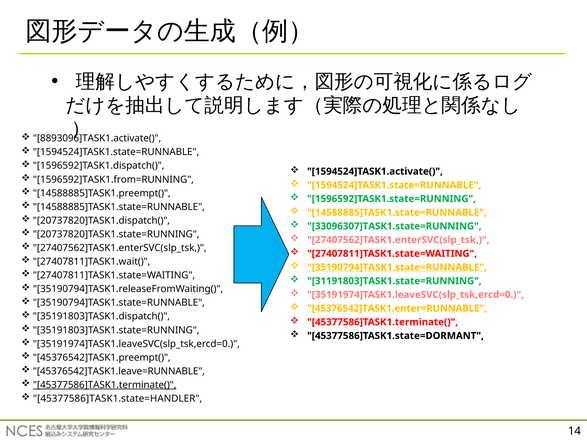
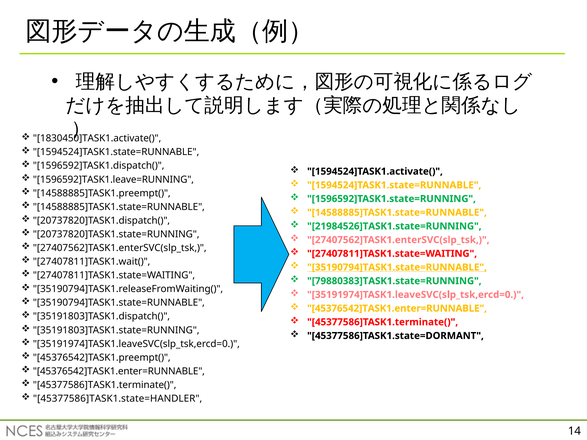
8893096]TASK1.activate(: 8893096]TASK1.activate( -> 1830450]TASK1.activate(
1596592]TASK1.from=RUNNING: 1596592]TASK1.from=RUNNING -> 1596592]TASK1.leave=RUNNING
33096307]TASK1.state=RUNNING: 33096307]TASK1.state=RUNNING -> 21984526]TASK1.state=RUNNING
31191803]TASK1.state=RUNNING: 31191803]TASK1.state=RUNNING -> 79880383]TASK1.state=RUNNING
45376542]TASK1.leave=RUNNABLE at (119, 371): 45376542]TASK1.leave=RUNNABLE -> 45376542]TASK1.enter=RUNNABLE
45377586]TASK1.terminate( at (105, 385) underline: present -> none
